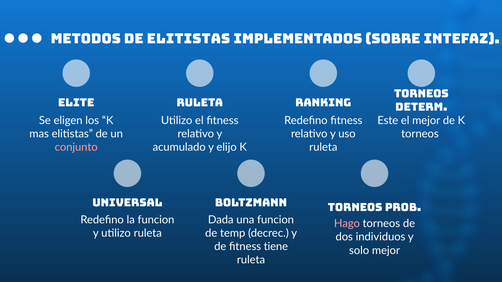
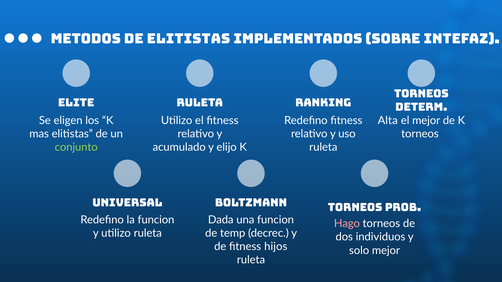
Este: Este -> Alta
conjunto colour: pink -> light green
tiene: tiene -> hijos
